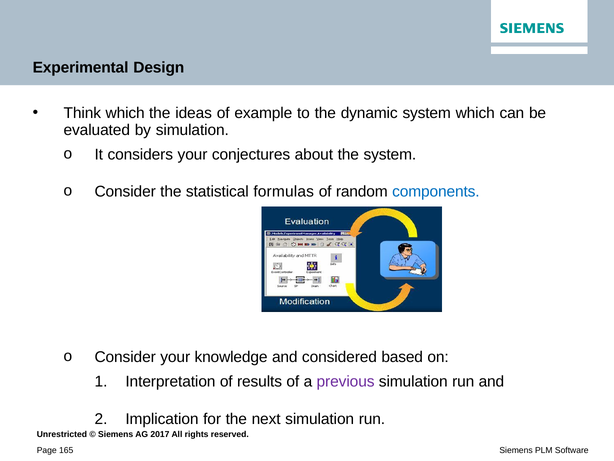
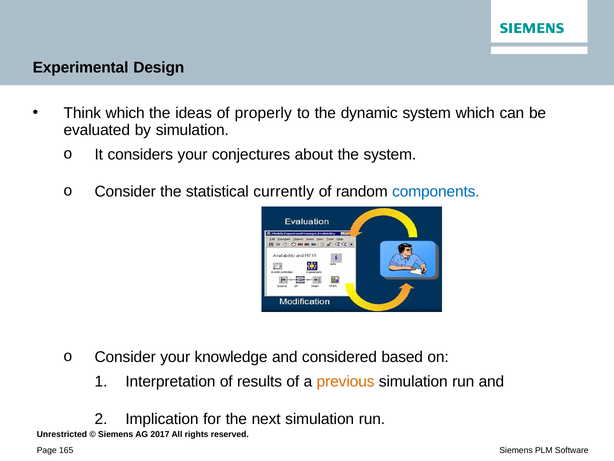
example: example -> properly
formulas: formulas -> currently
previous colour: purple -> orange
